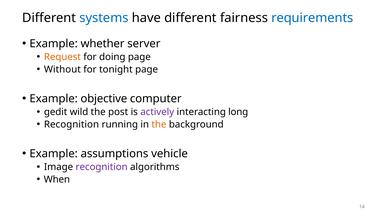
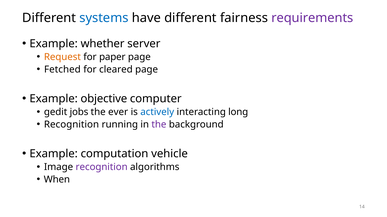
requirements colour: blue -> purple
doing: doing -> paper
Without: Without -> Fetched
tonight: tonight -> cleared
wild: wild -> jobs
post: post -> ever
actively colour: purple -> blue
the at (159, 125) colour: orange -> purple
assumptions: assumptions -> computation
